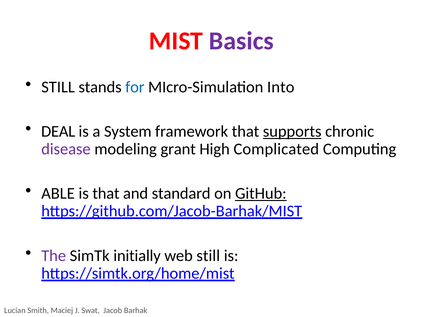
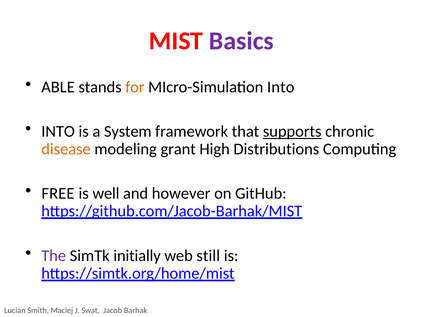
STILL at (58, 87): STILL -> ABLE
for colour: blue -> orange
DEAL at (58, 131): DEAL -> INTO
disease colour: purple -> orange
Complicated: Complicated -> Distributions
ABLE: ABLE -> FREE
is that: that -> well
standard: standard -> however
GitHub underline: present -> none
